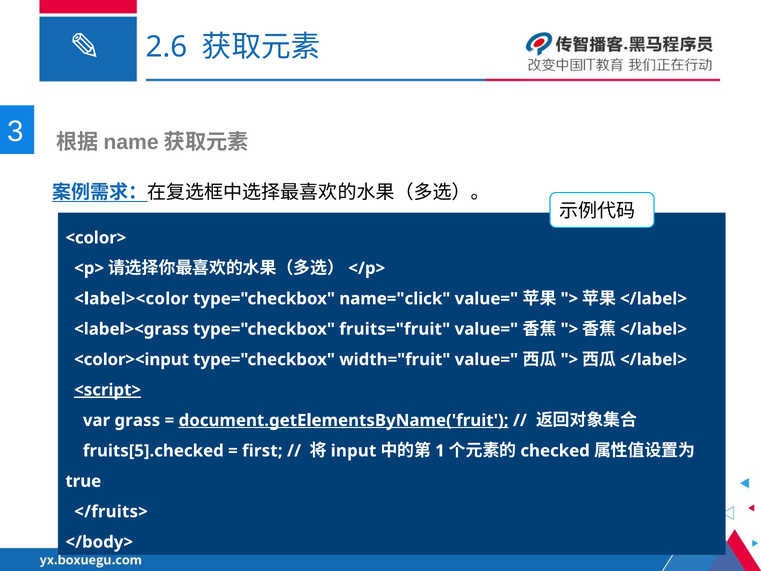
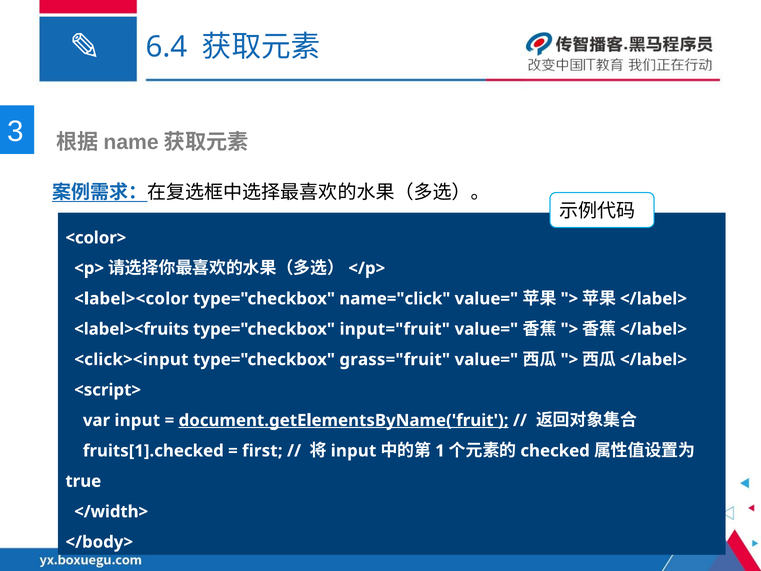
2.6: 2.6 -> 6.4
<label><grass: <label><grass -> <label><fruits
fruits="fruit: fruits="fruit -> input="fruit
<color><input: <color><input -> <click><input
width="fruit: width="fruit -> grass="fruit
<script> underline: present -> none
var grass: grass -> input
fruits[5].checked: fruits[5].checked -> fruits[1].checked
</fruits>: </fruits> -> </width>
